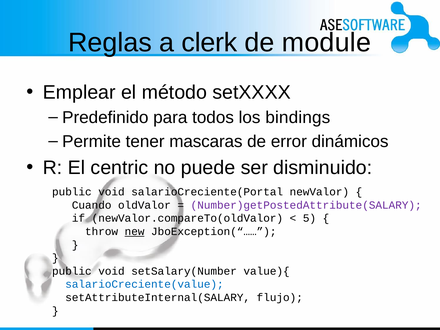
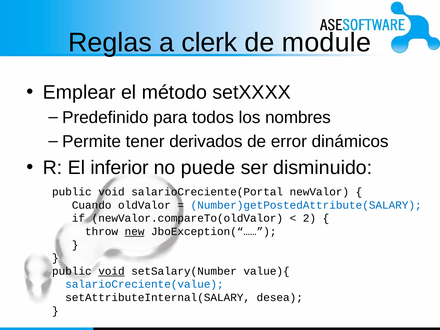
bindings: bindings -> nombres
mascaras: mascaras -> derivados
centric: centric -> inferior
Number)getPostedAttribute(SALARY colour: purple -> blue
5: 5 -> 2
void at (111, 271) underline: none -> present
flujo: flujo -> desea
